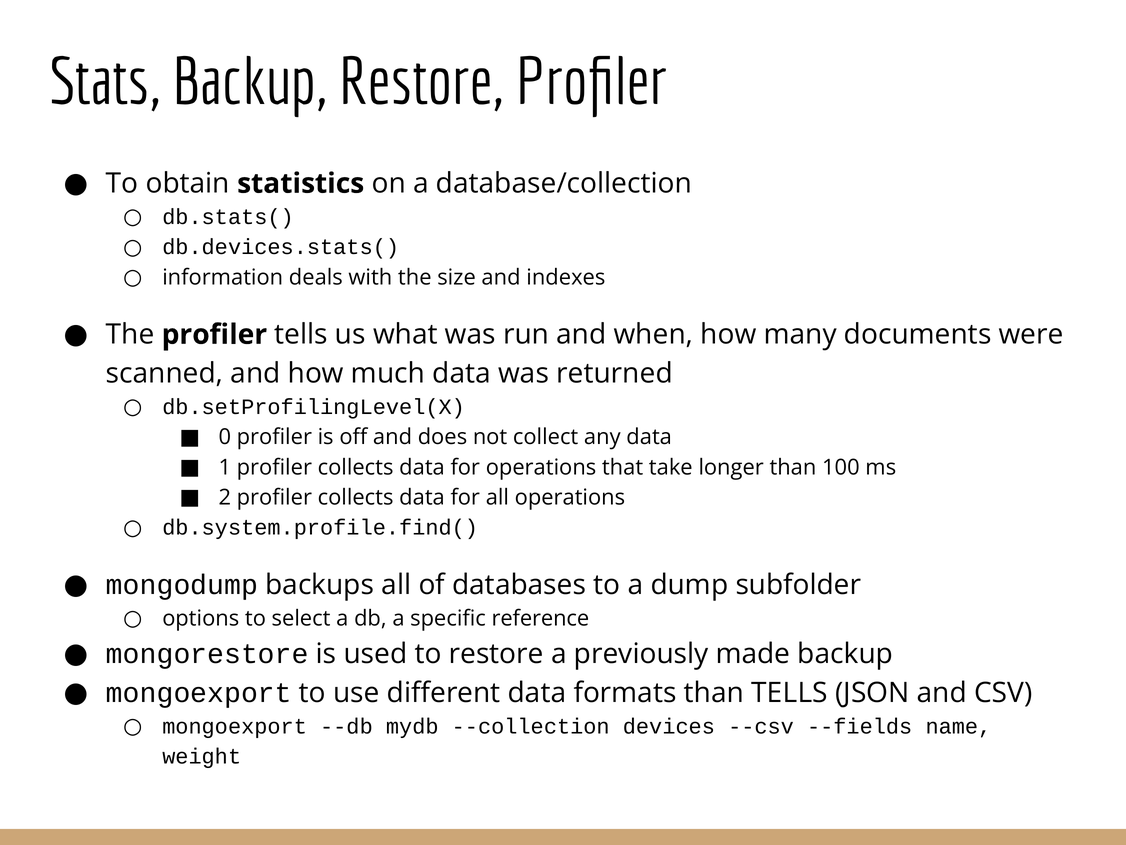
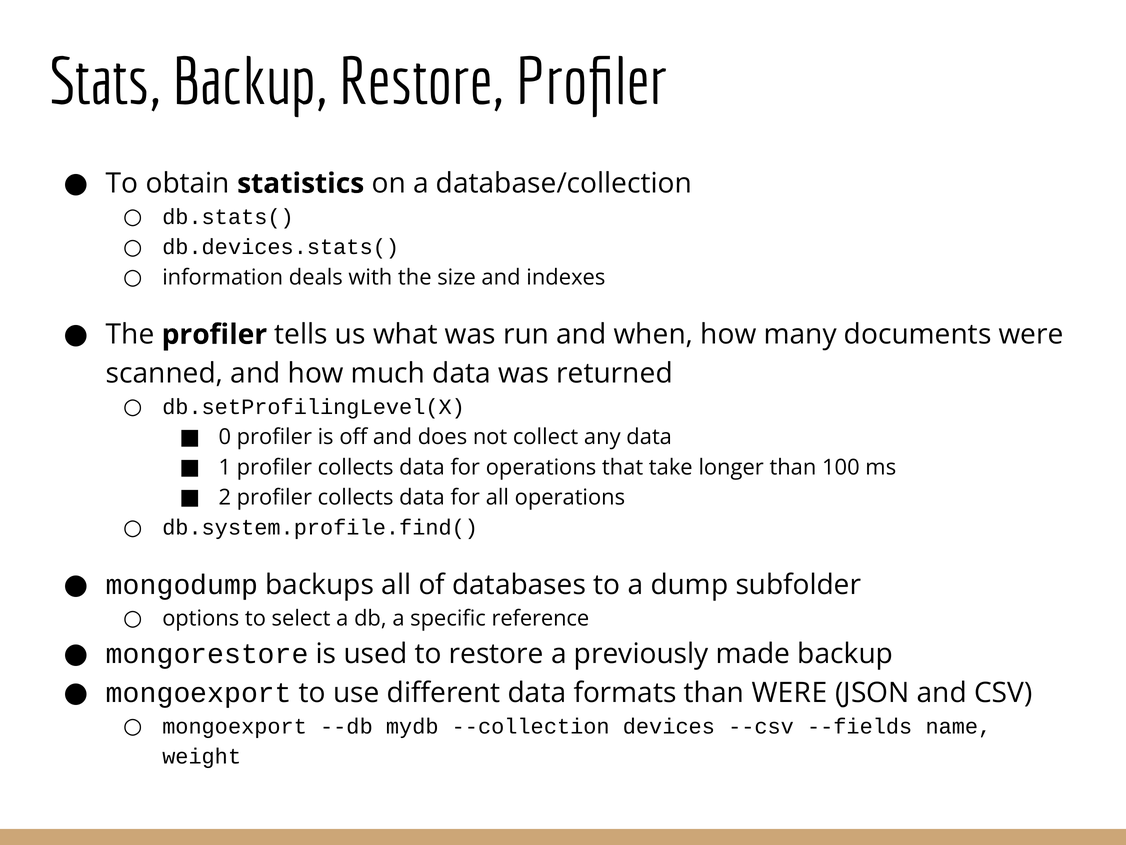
than TELLS: TELLS -> WERE
